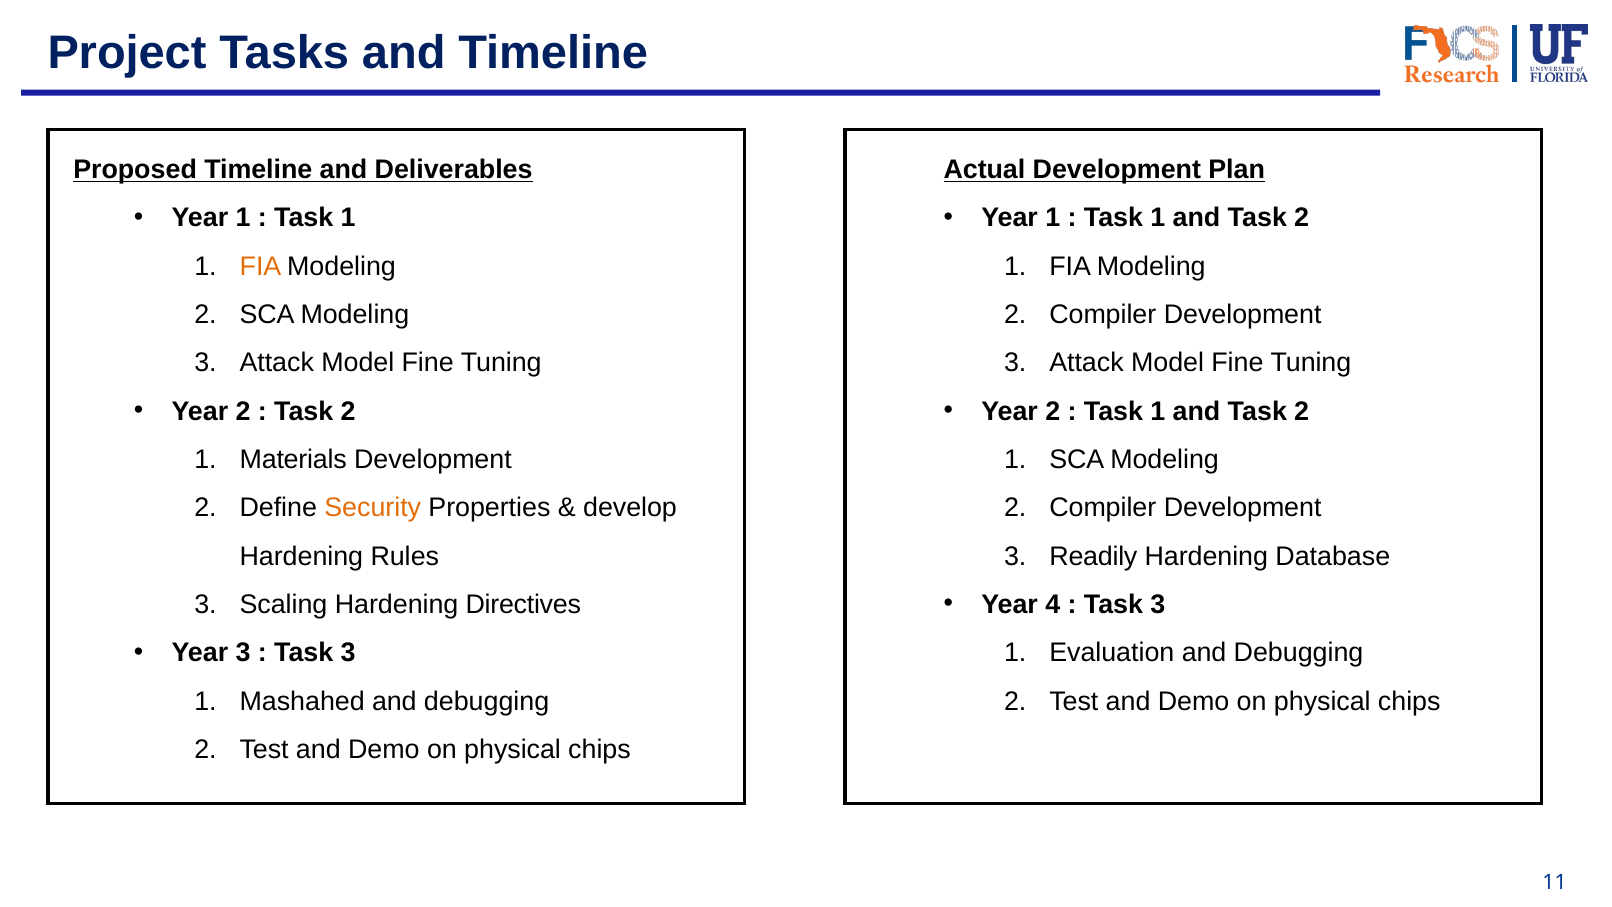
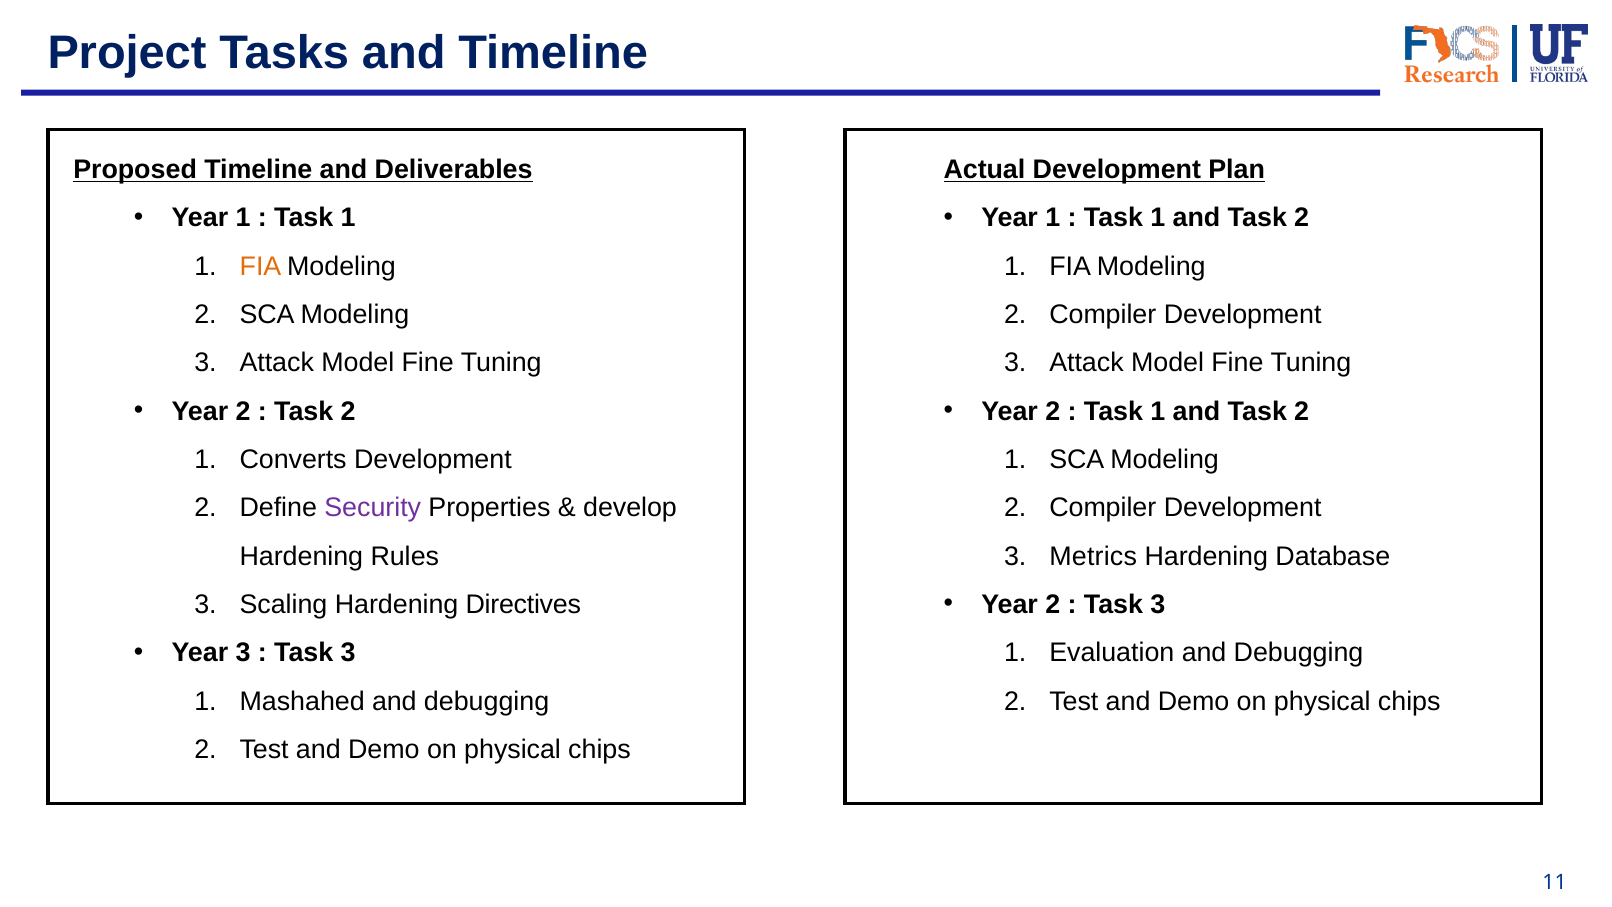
Materials: Materials -> Converts
Security colour: orange -> purple
Readily: Readily -> Metrics
4 at (1053, 604): 4 -> 2
